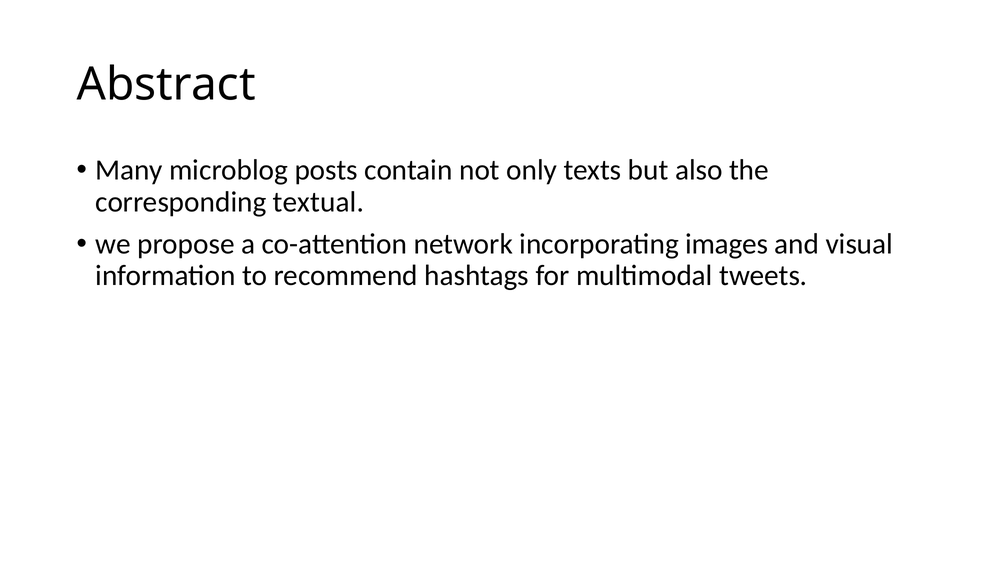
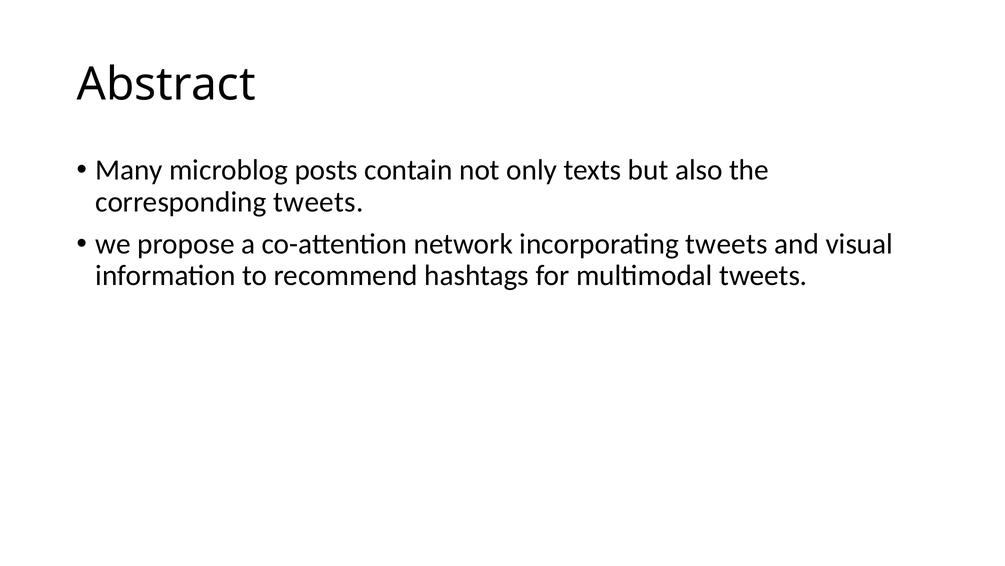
corresponding textual: textual -> tweets
incorporating images: images -> tweets
